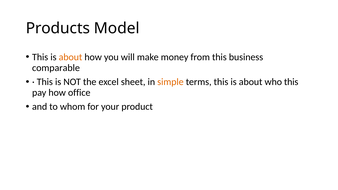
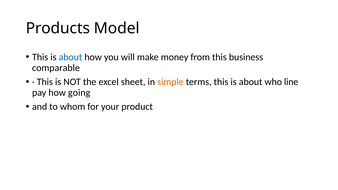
about at (70, 57) colour: orange -> blue
who this: this -> line
office: office -> going
